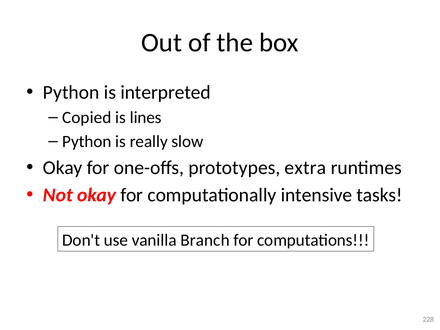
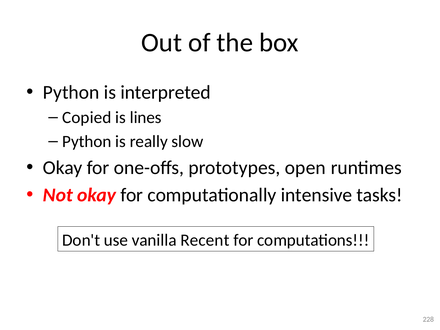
extra: extra -> open
Branch: Branch -> Recent
